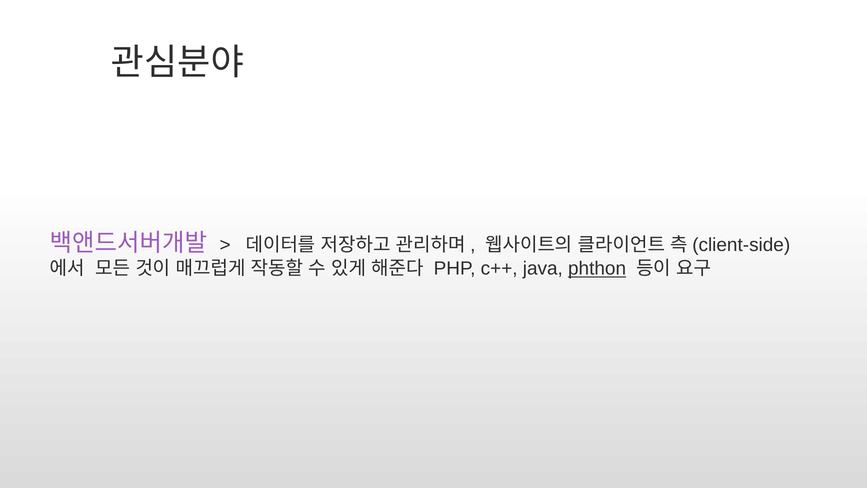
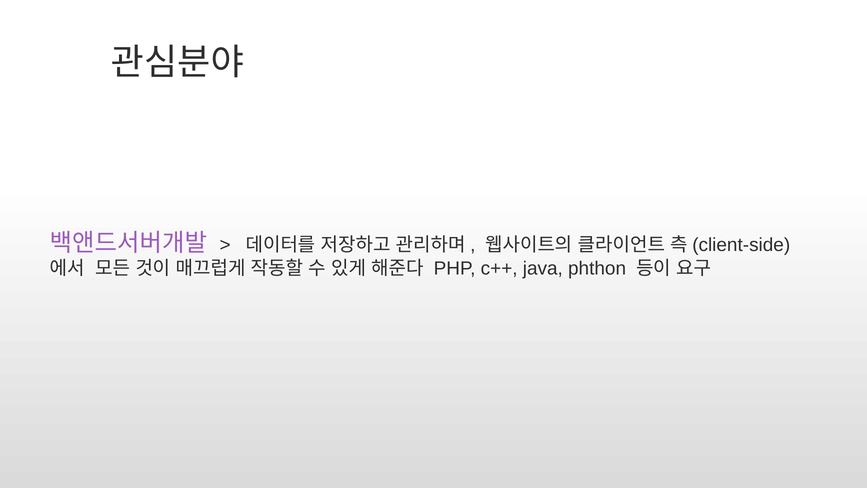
phthon underline: present -> none
